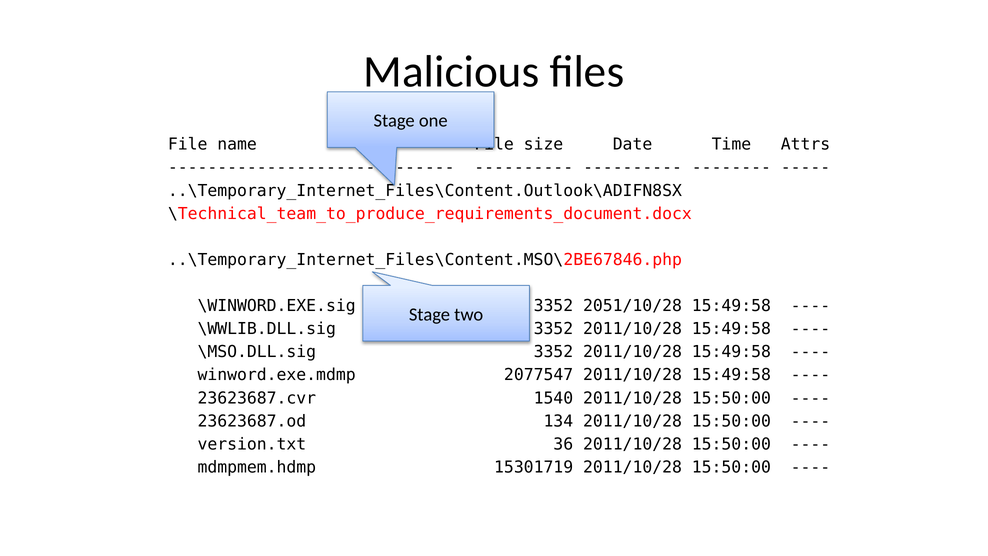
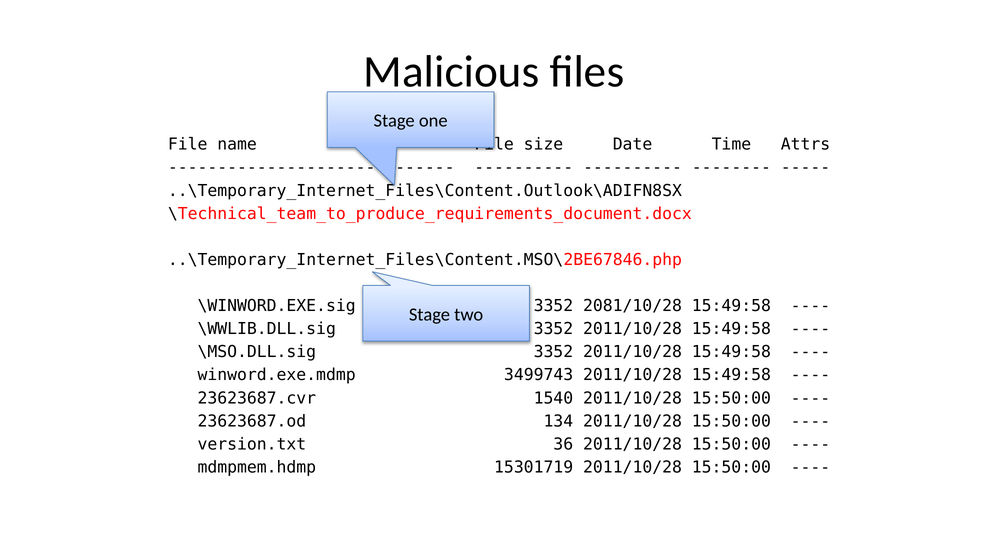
2051/10/28: 2051/10/28 -> 2081/10/28
2077547: 2077547 -> 3499743
